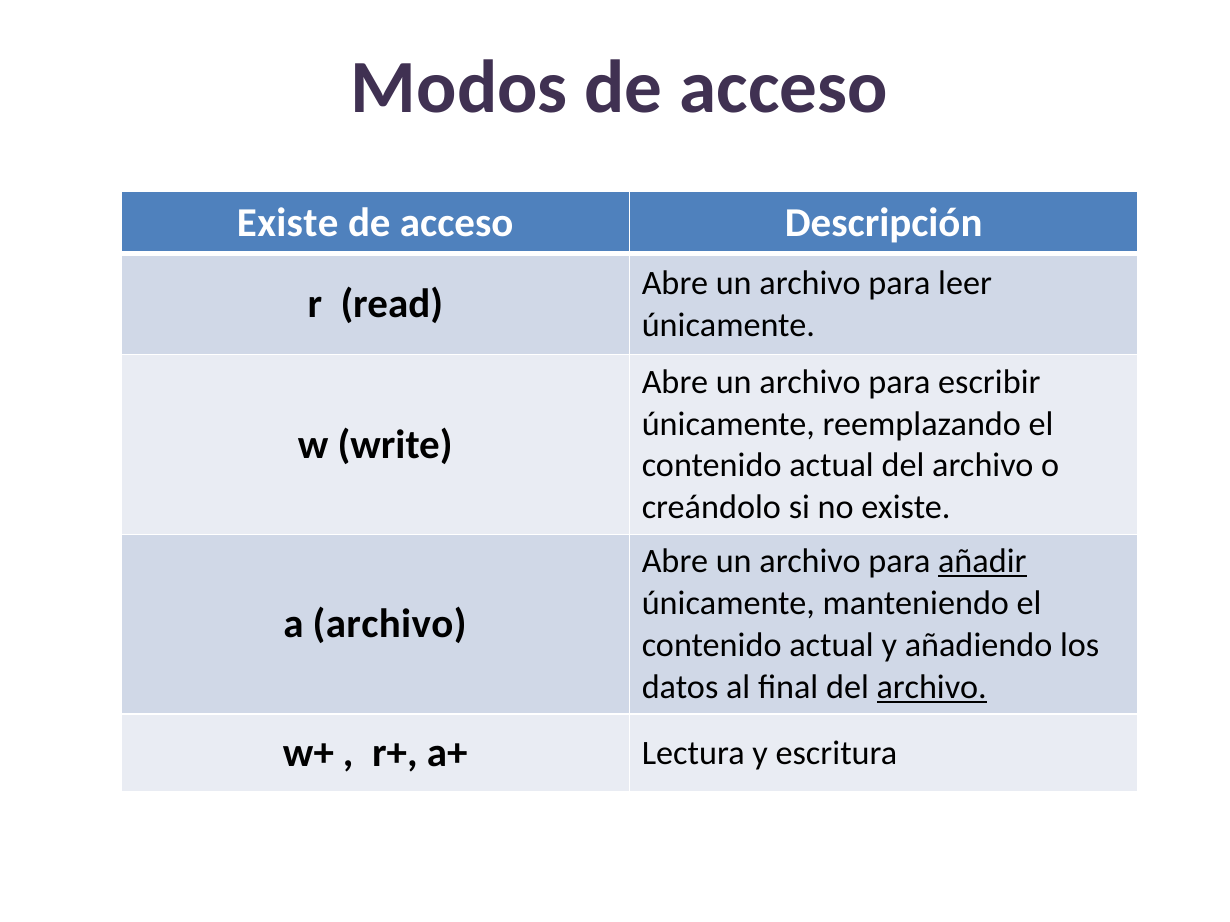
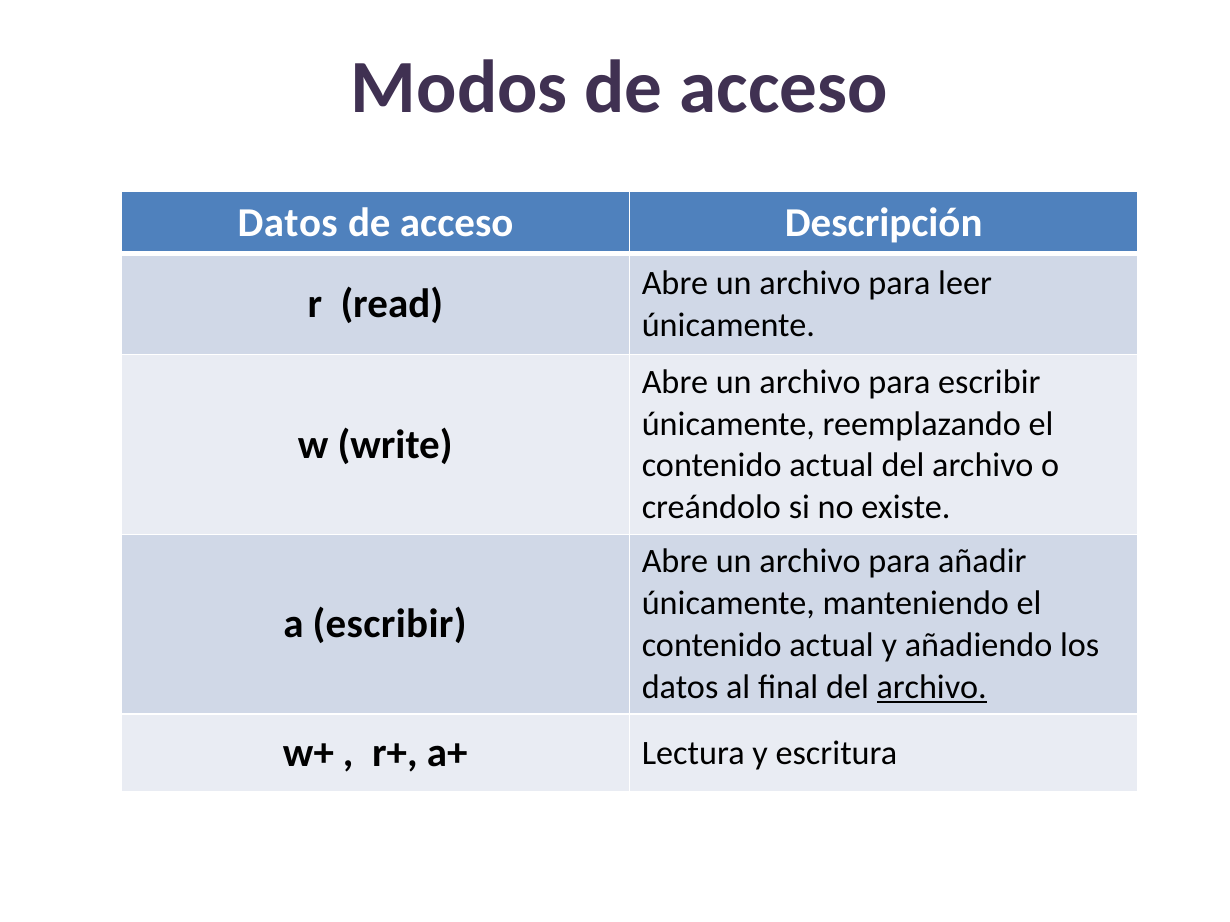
Existe at (288, 223): Existe -> Datos
añadir underline: present -> none
a archivo: archivo -> escribir
